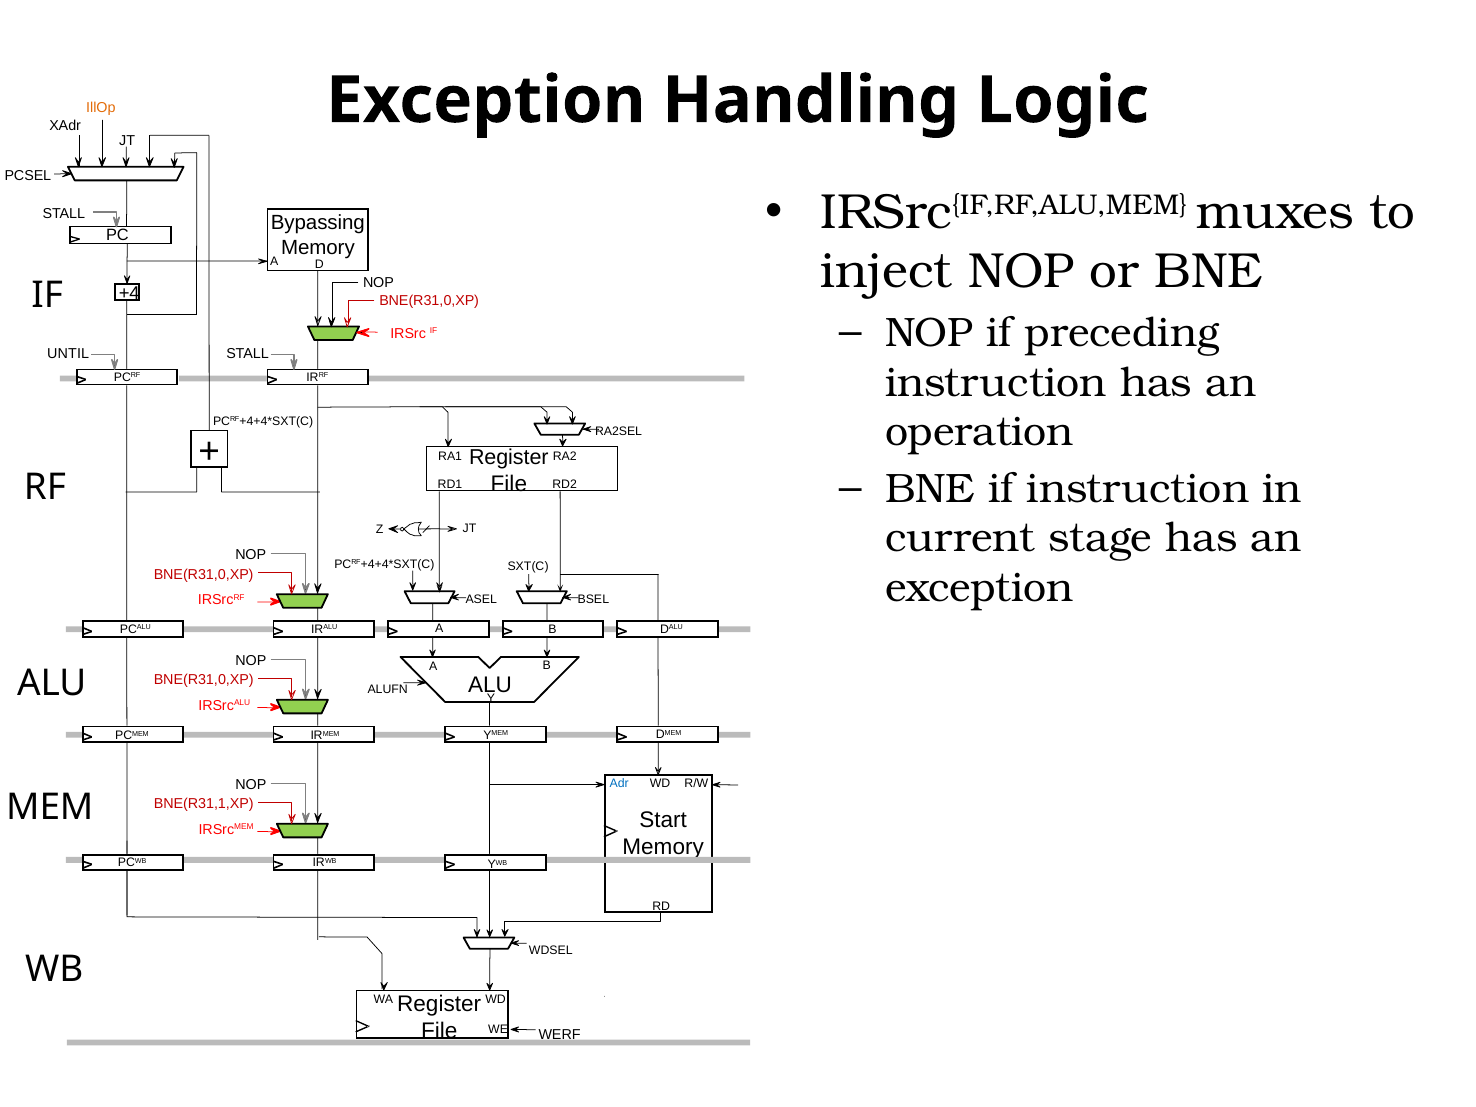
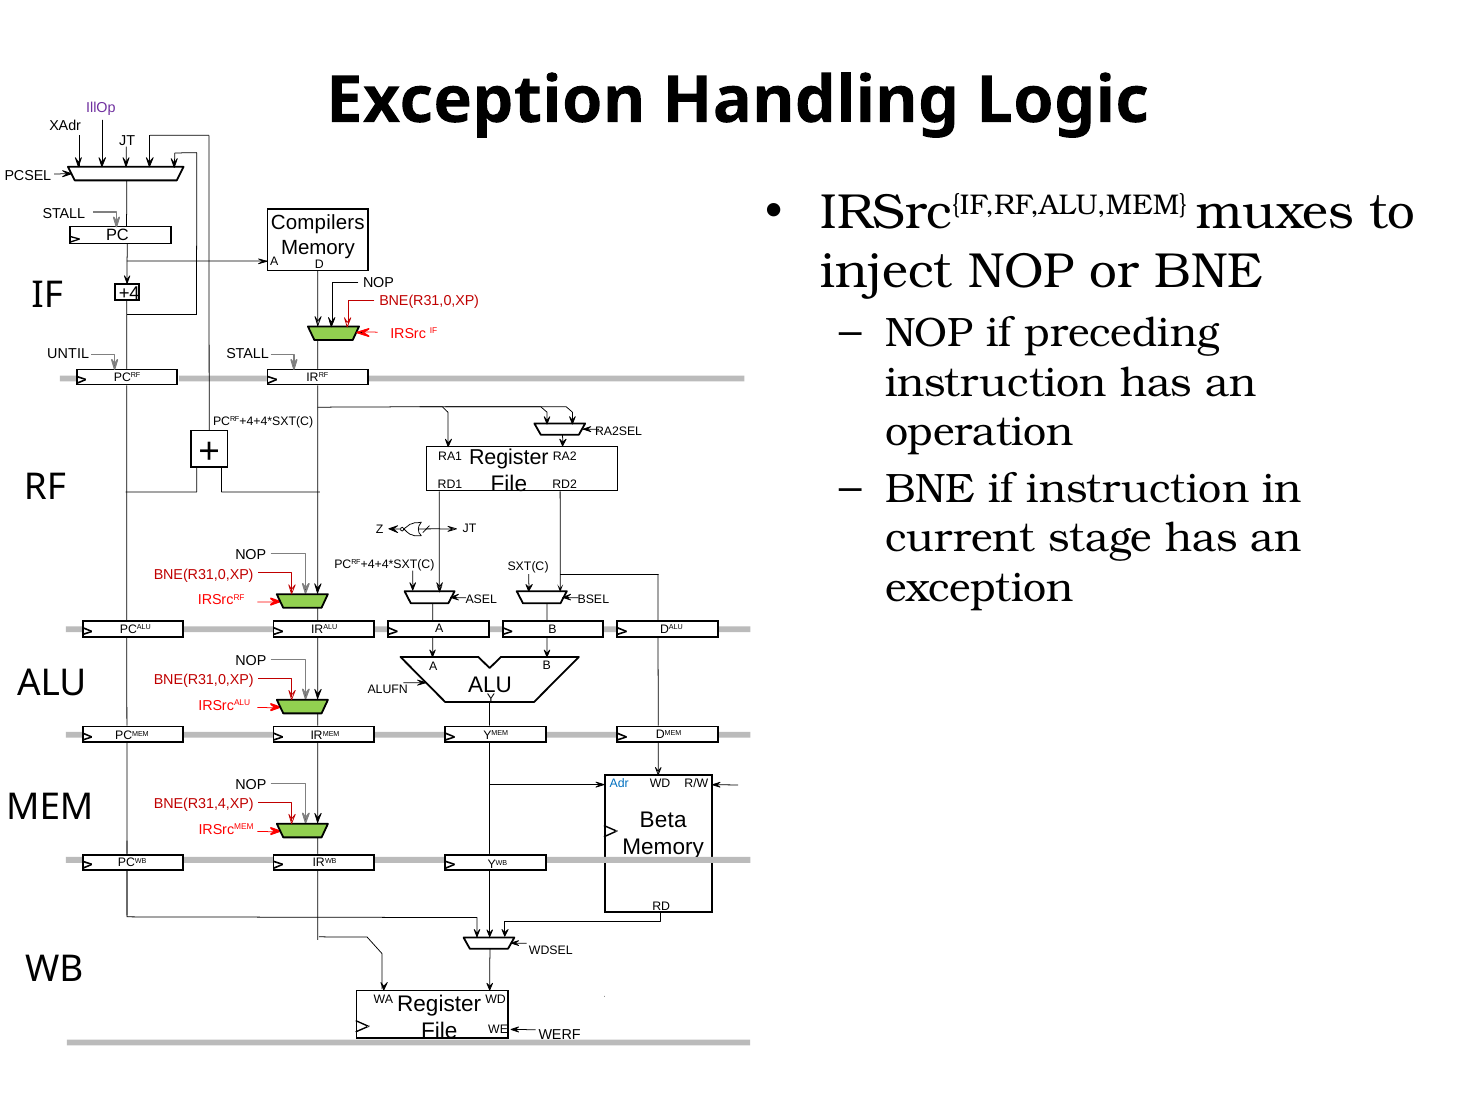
IllOp colour: orange -> purple
Bypassing: Bypassing -> Compilers
BNE(R31,1,XP: BNE(R31,1,XP -> BNE(R31,4,XP
Start: Start -> Beta
